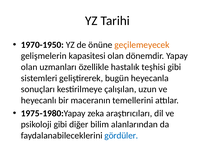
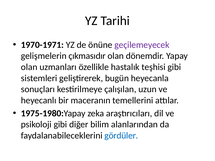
1970-1950: 1970-1950 -> 1970-1971
geçilemeyecek colour: orange -> purple
kapasitesi: kapasitesi -> çıkmasıdır
